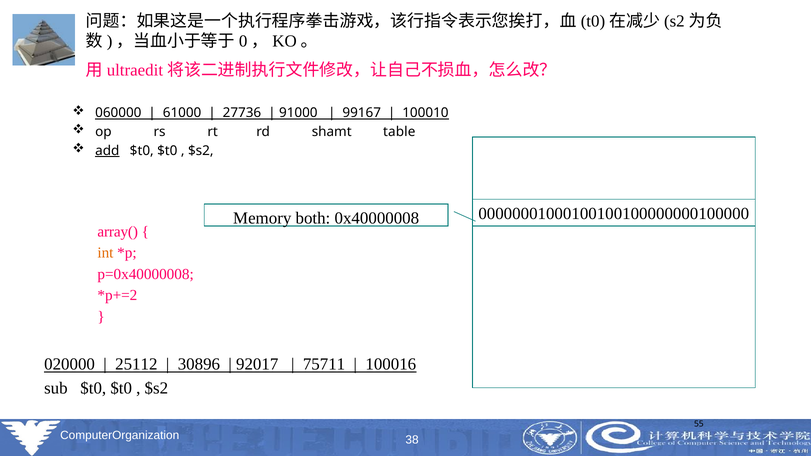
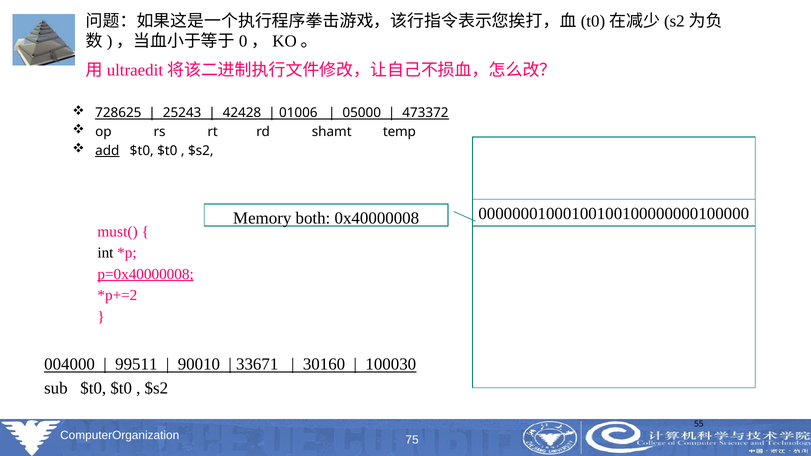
060000: 060000 -> 728625
61000: 61000 -> 25243
27736: 27736 -> 42428
91000: 91000 -> 01006
99167: 99167 -> 05000
100010: 100010 -> 473372
table: table -> temp
array(: array( -> must(
int colour: orange -> black
p=0x40000008 underline: none -> present
020000: 020000 -> 004000
25112: 25112 -> 99511
30896: 30896 -> 90010
92017: 92017 -> 33671
75711: 75711 -> 30160
100016: 100016 -> 100030
38: 38 -> 75
